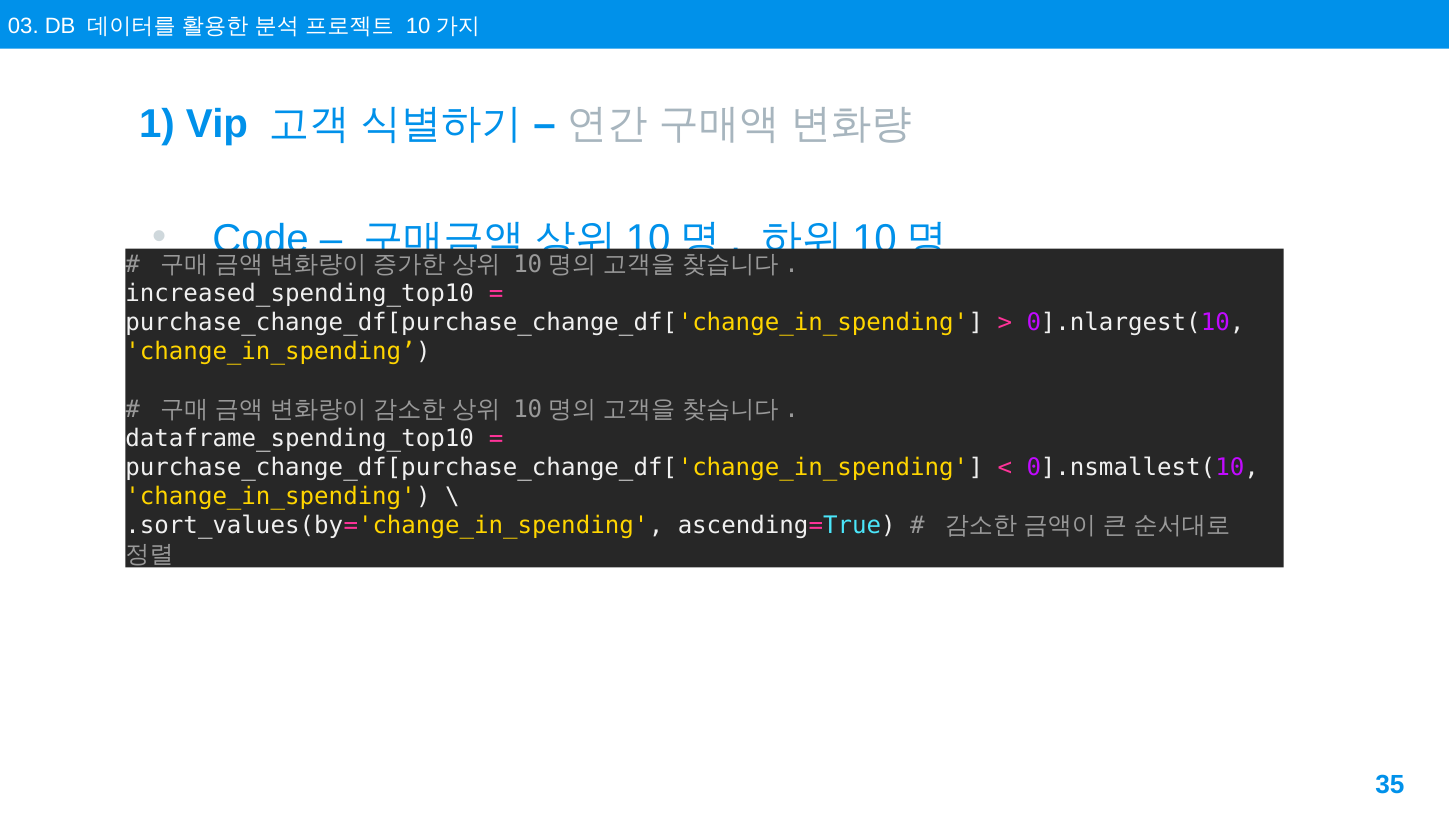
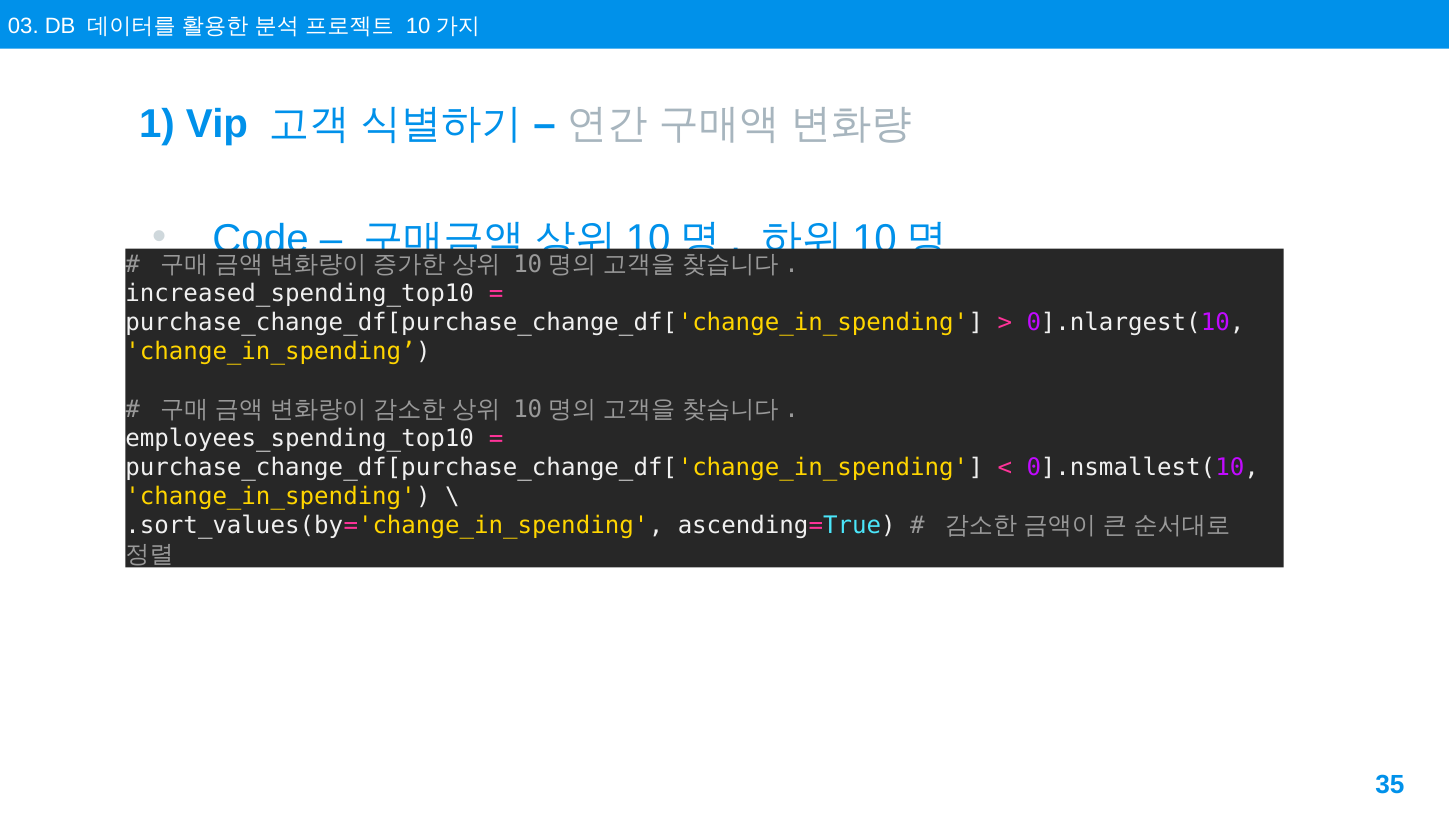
dataframe_spending_top10: dataframe_spending_top10 -> employees_spending_top10
